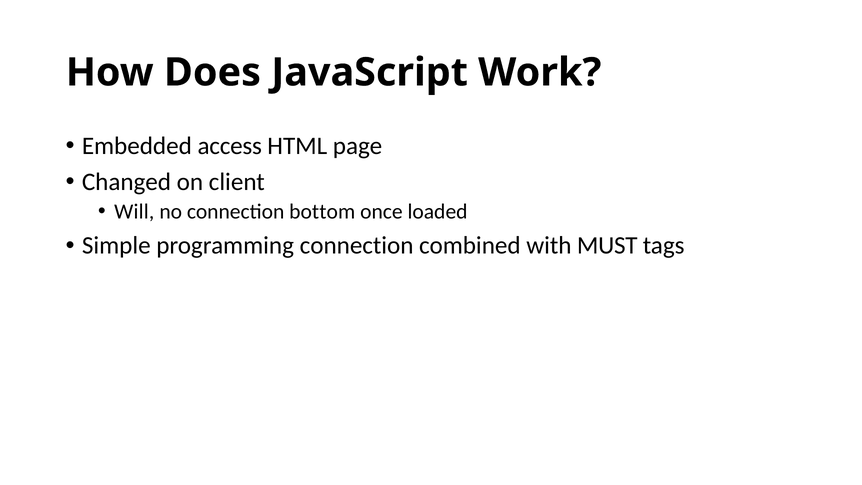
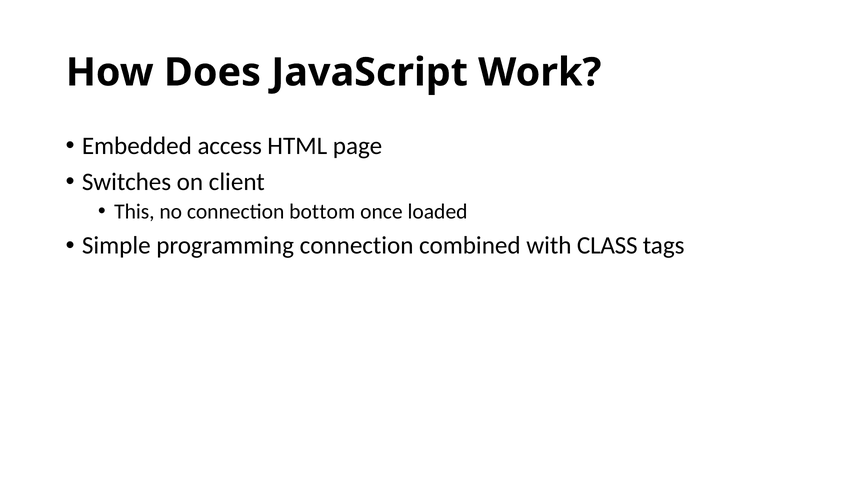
Changed: Changed -> Switches
Will: Will -> This
MUST: MUST -> CLASS
